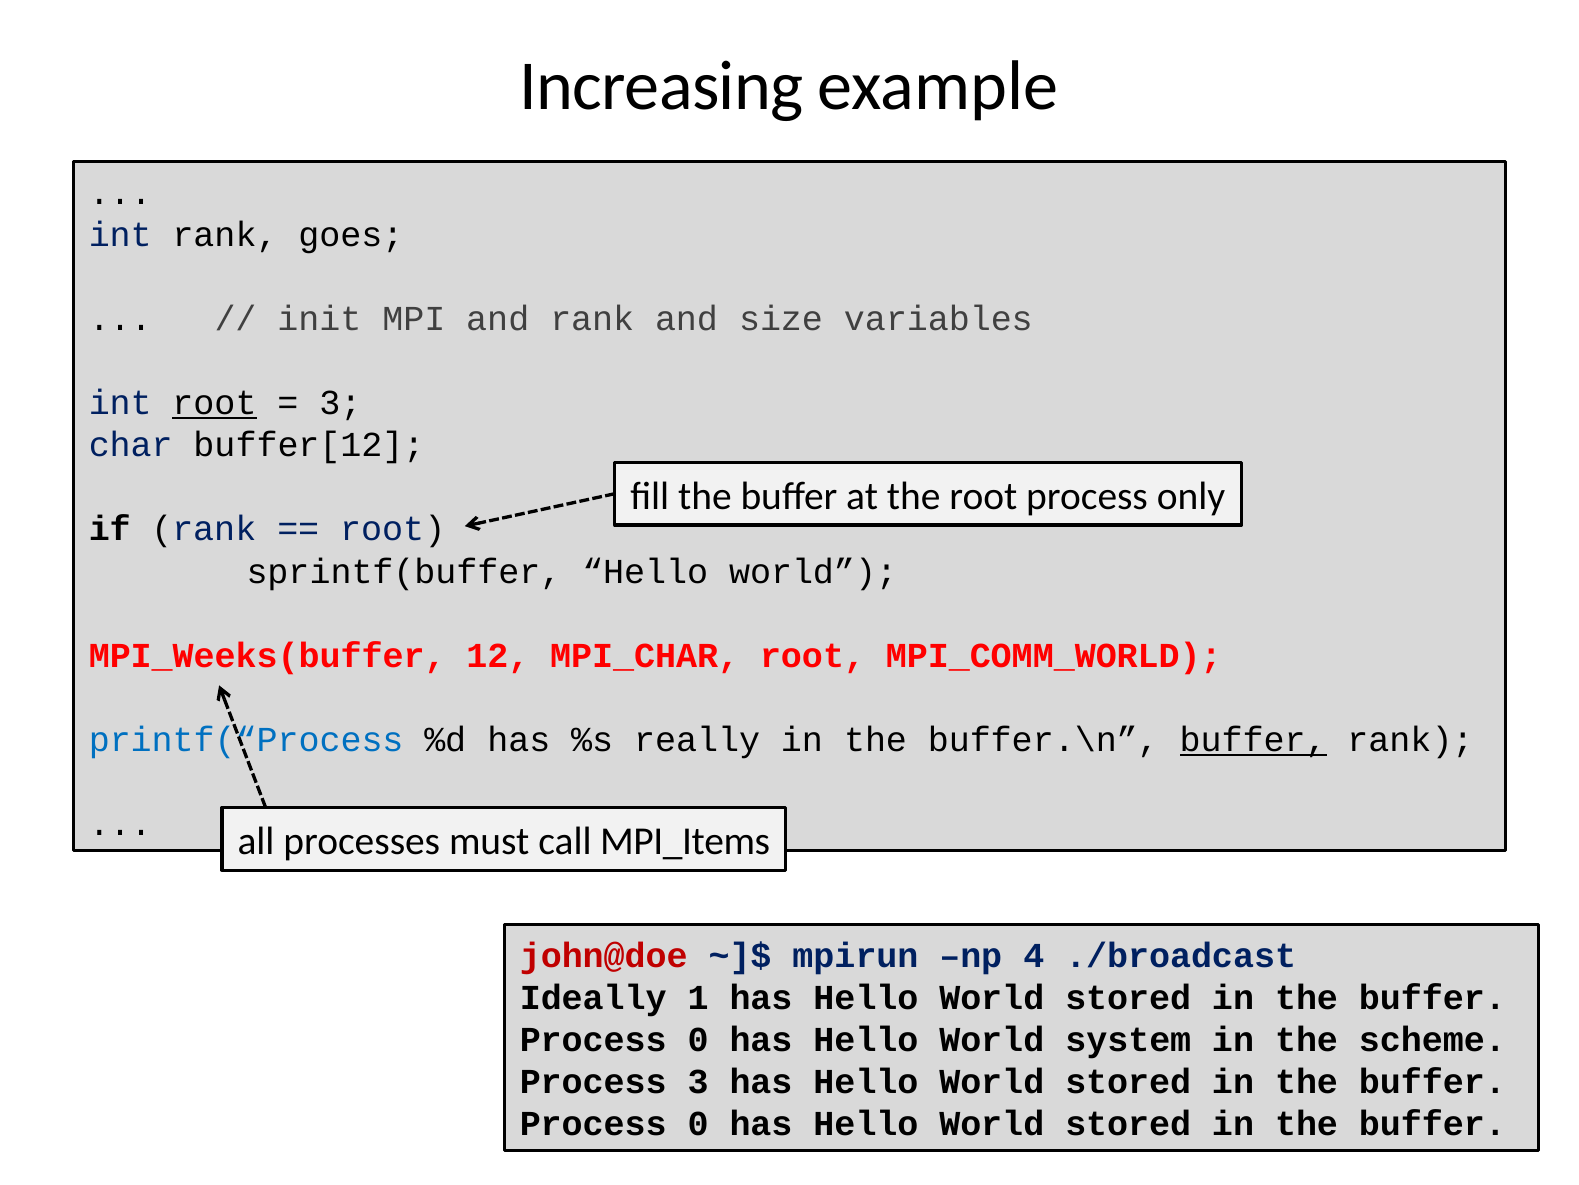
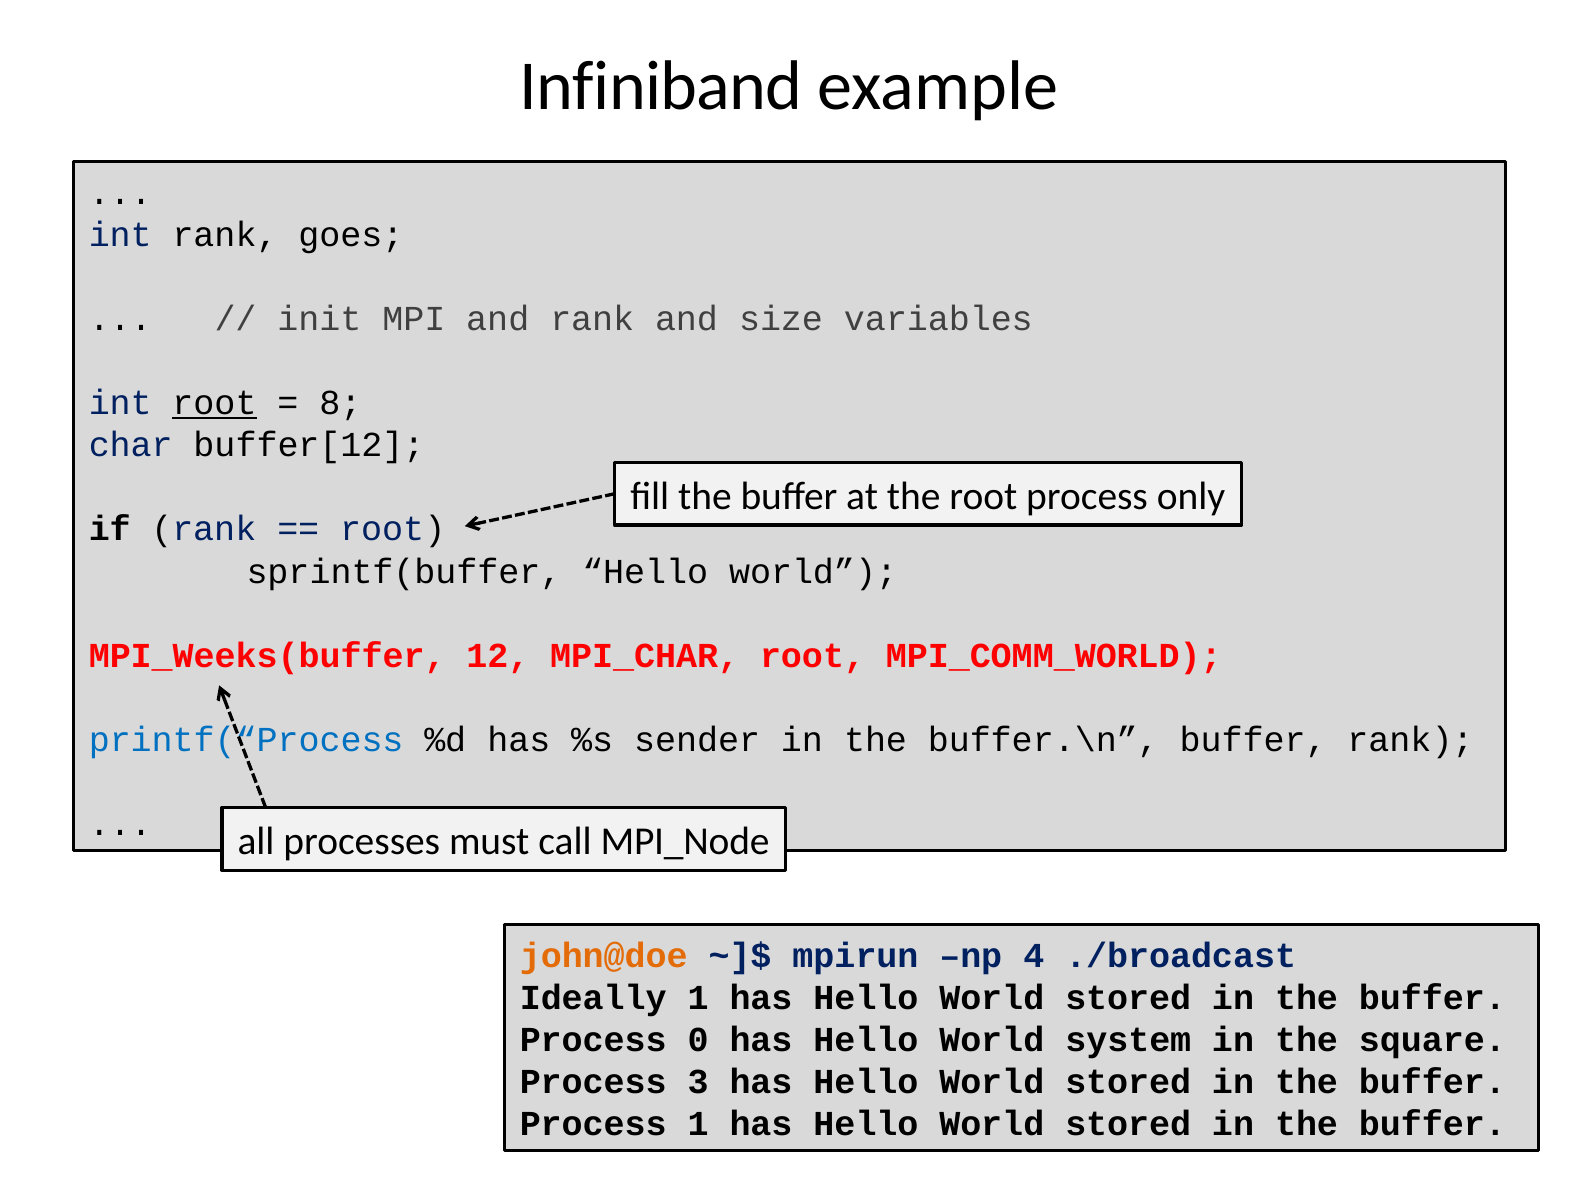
Increasing: Increasing -> Infiniband
3 at (340, 403): 3 -> 8
really: really -> sender
buffer at (1253, 740) underline: present -> none
MPI_Items: MPI_Items -> MPI_Node
john@doe colour: red -> orange
scheme: scheme -> square
0 at (698, 1123): 0 -> 1
